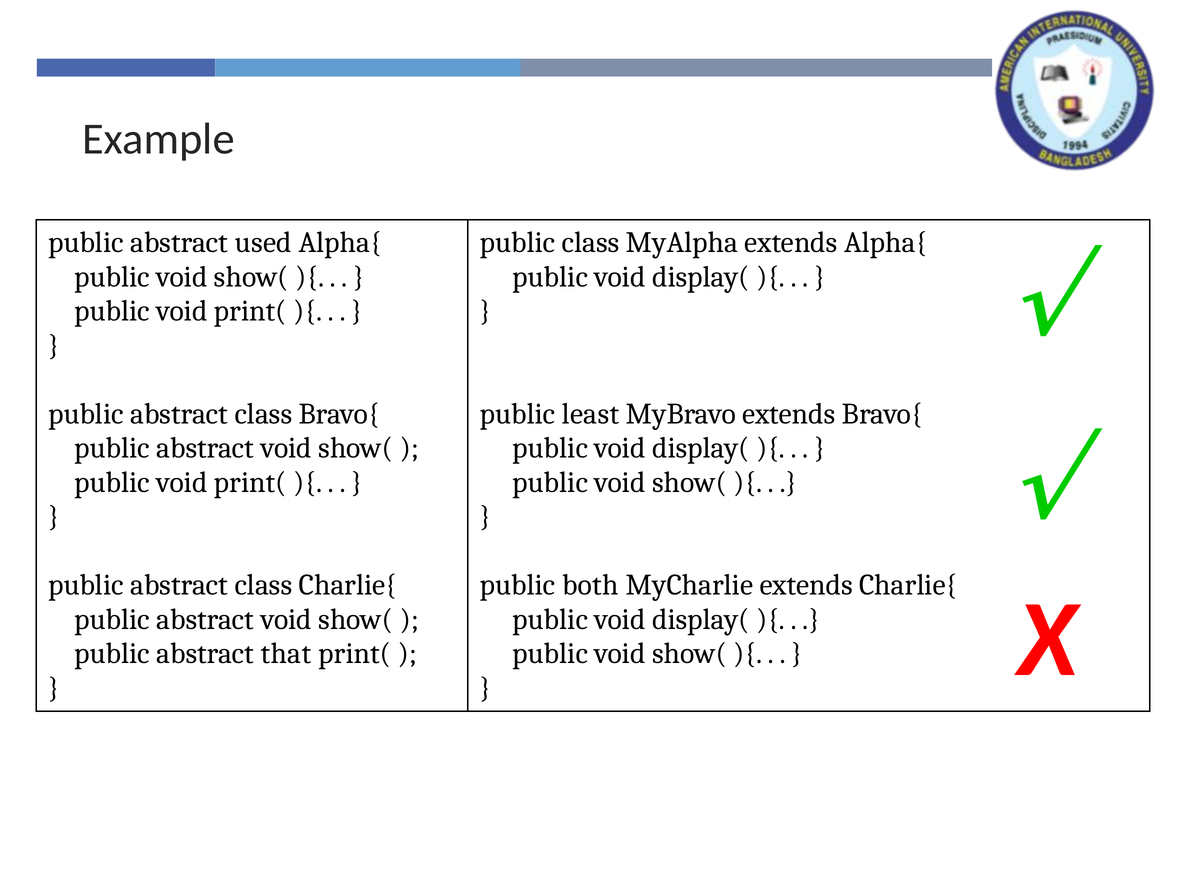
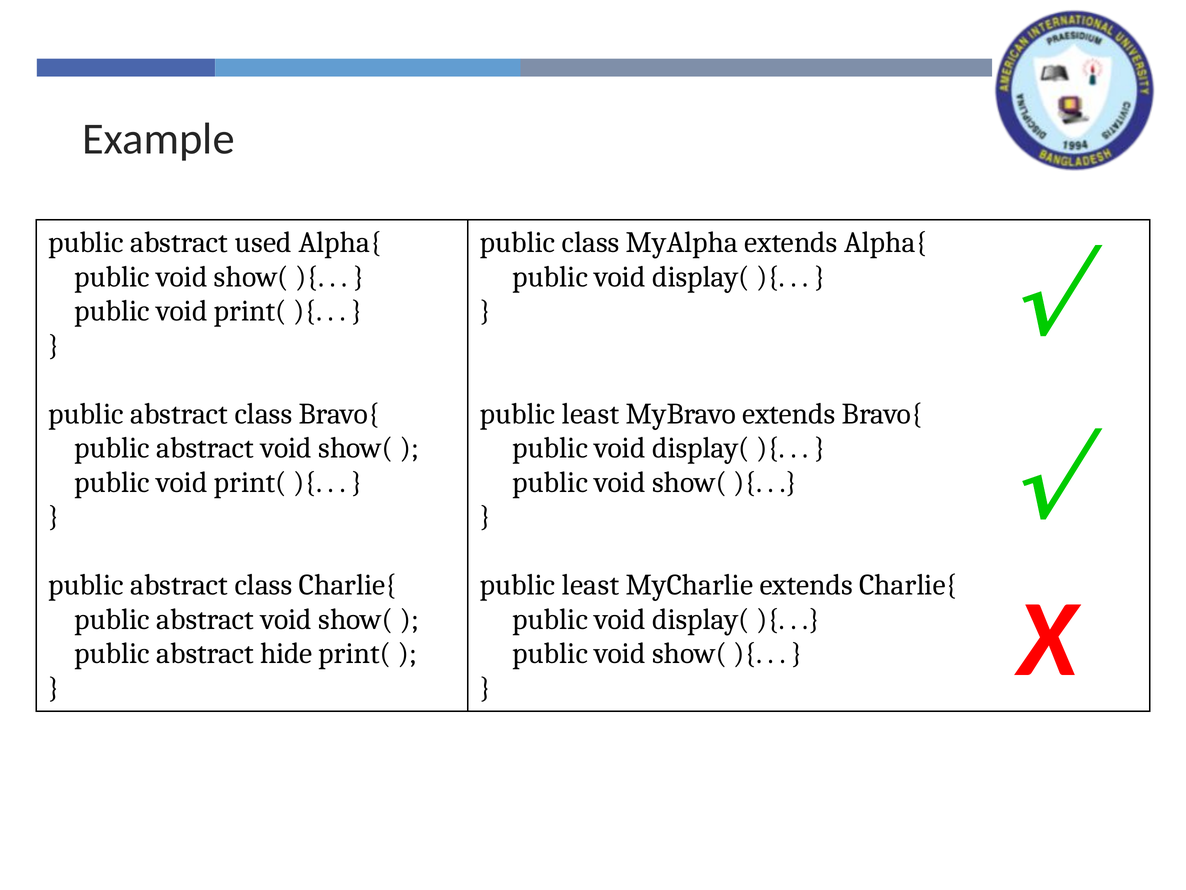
both at (590, 585): both -> least
that: that -> hide
